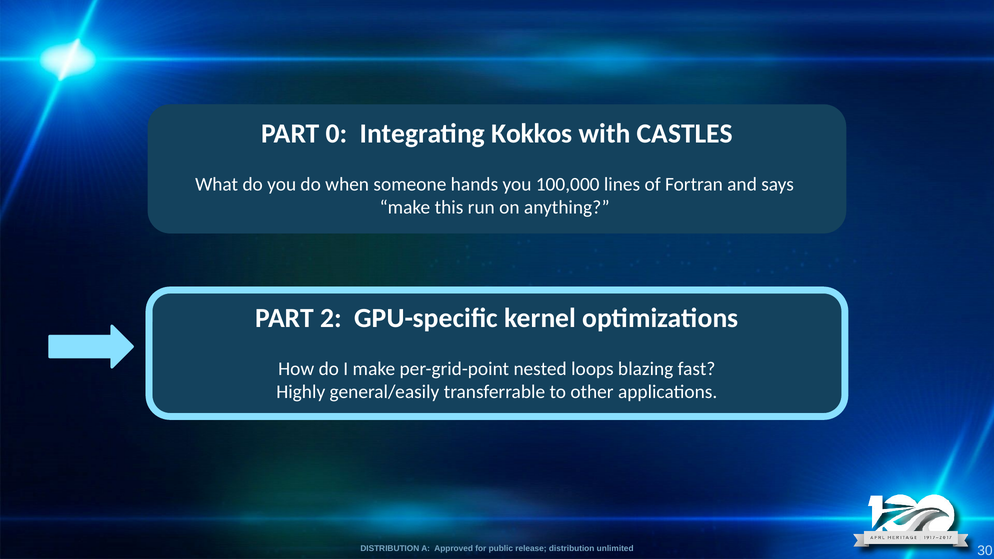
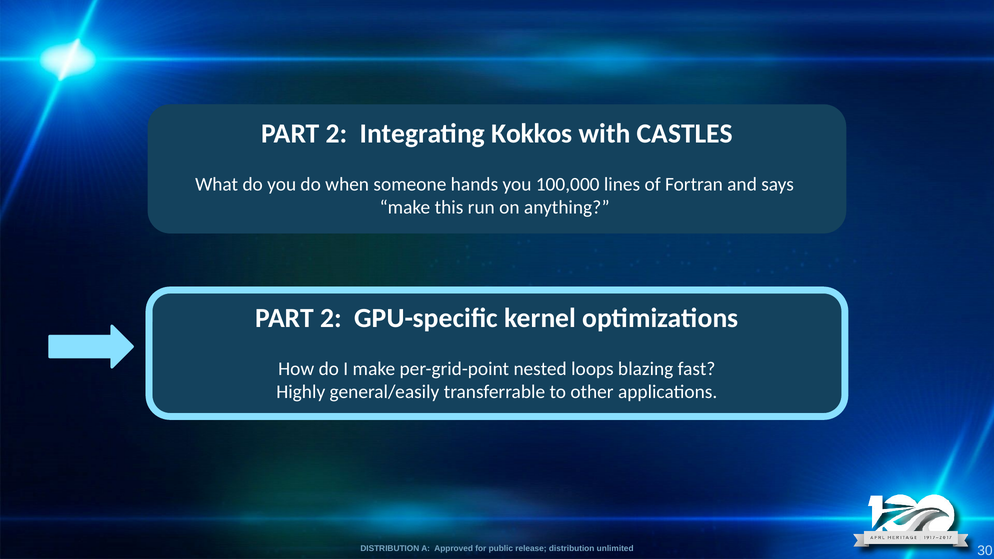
0 at (337, 134): 0 -> 2
